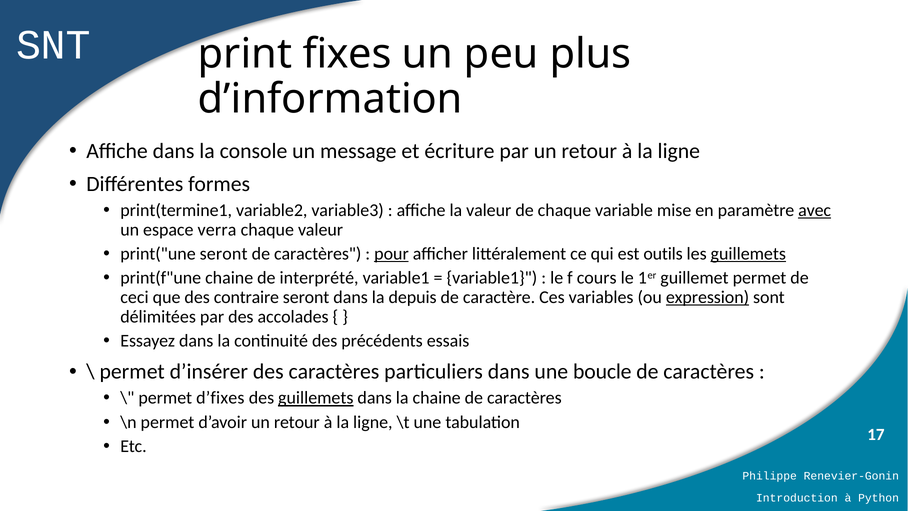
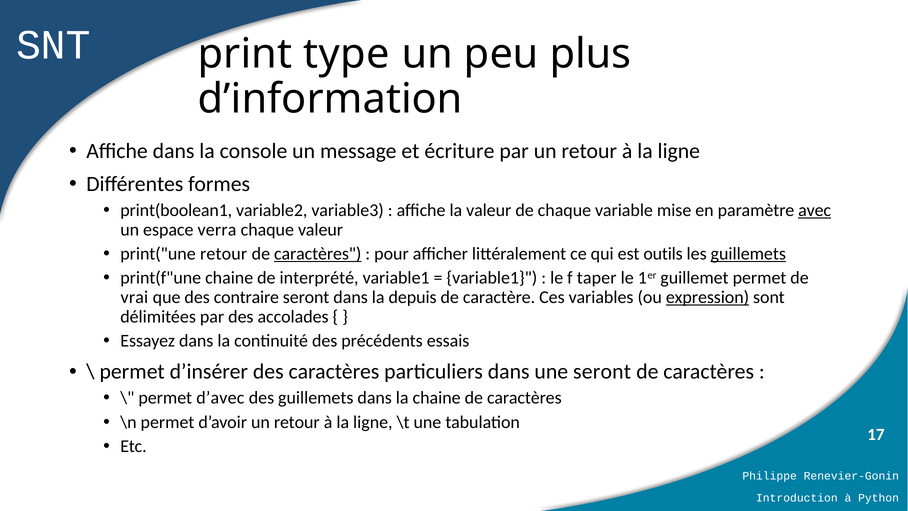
fixes: fixes -> type
print(termine1: print(termine1 -> print(boolean1
print("une seront: seront -> retour
caractères at (318, 254) underline: none -> present
pour underline: present -> none
cours: cours -> taper
ceci: ceci -> vrai
une boucle: boucle -> seront
d’fixes: d’fixes -> d’avec
guillemets at (316, 398) underline: present -> none
